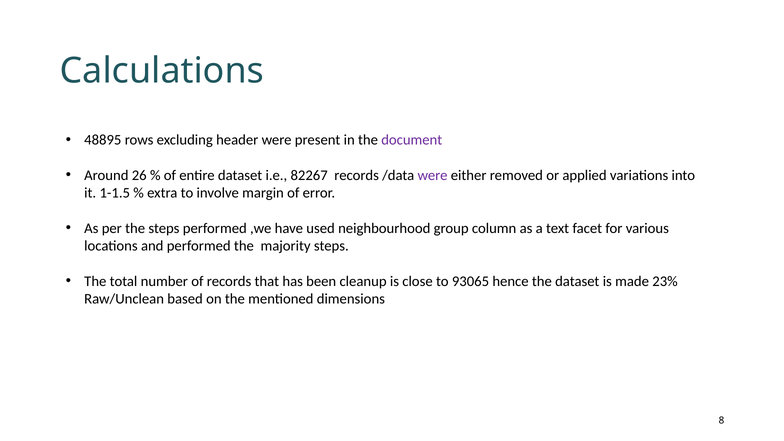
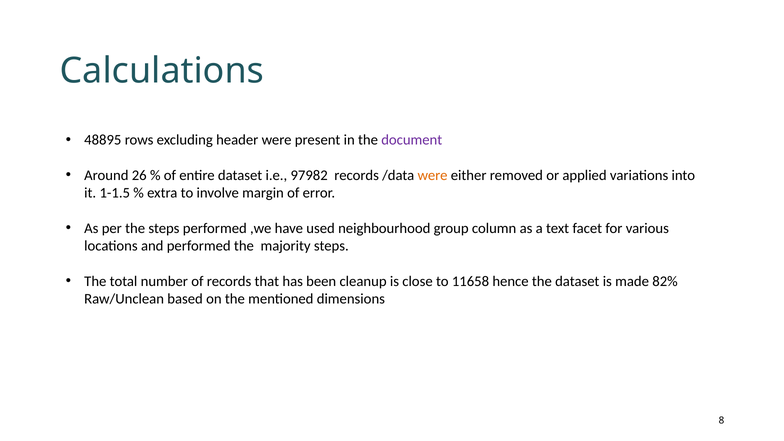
82267: 82267 -> 97982
were at (432, 175) colour: purple -> orange
93065: 93065 -> 11658
23%: 23% -> 82%
